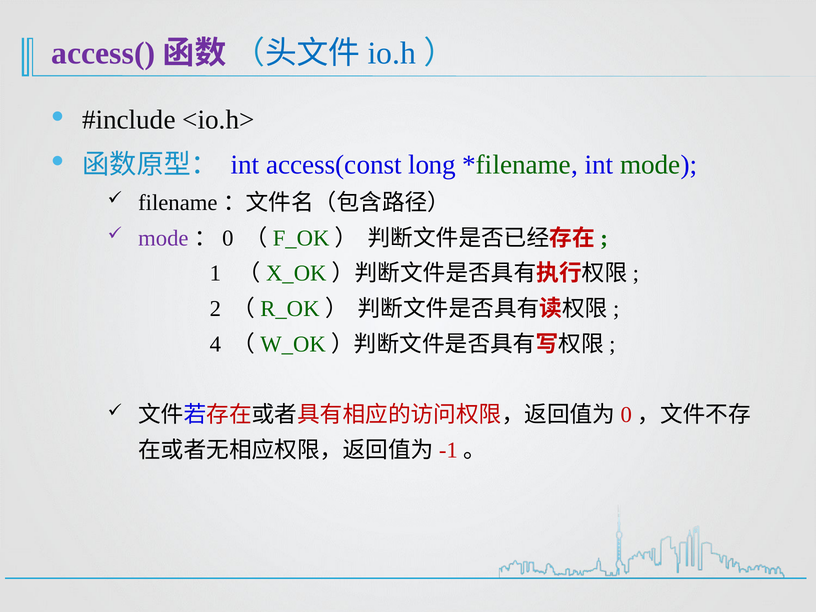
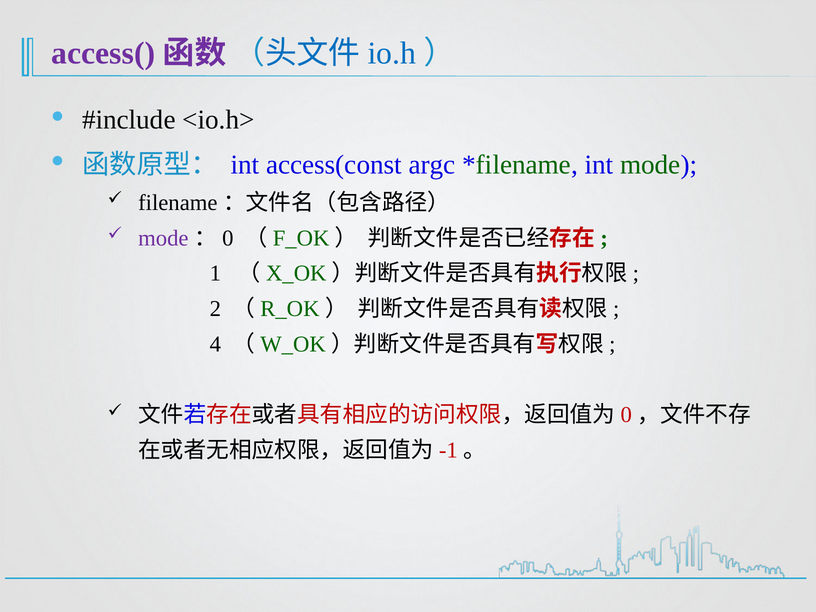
long: long -> argc
